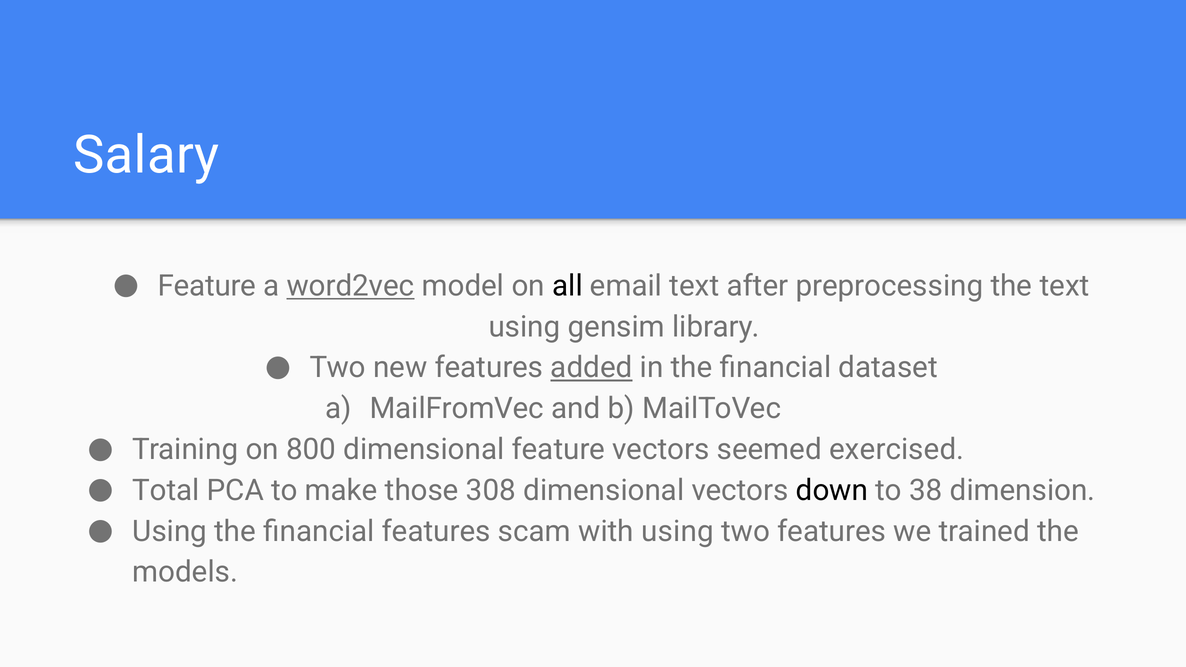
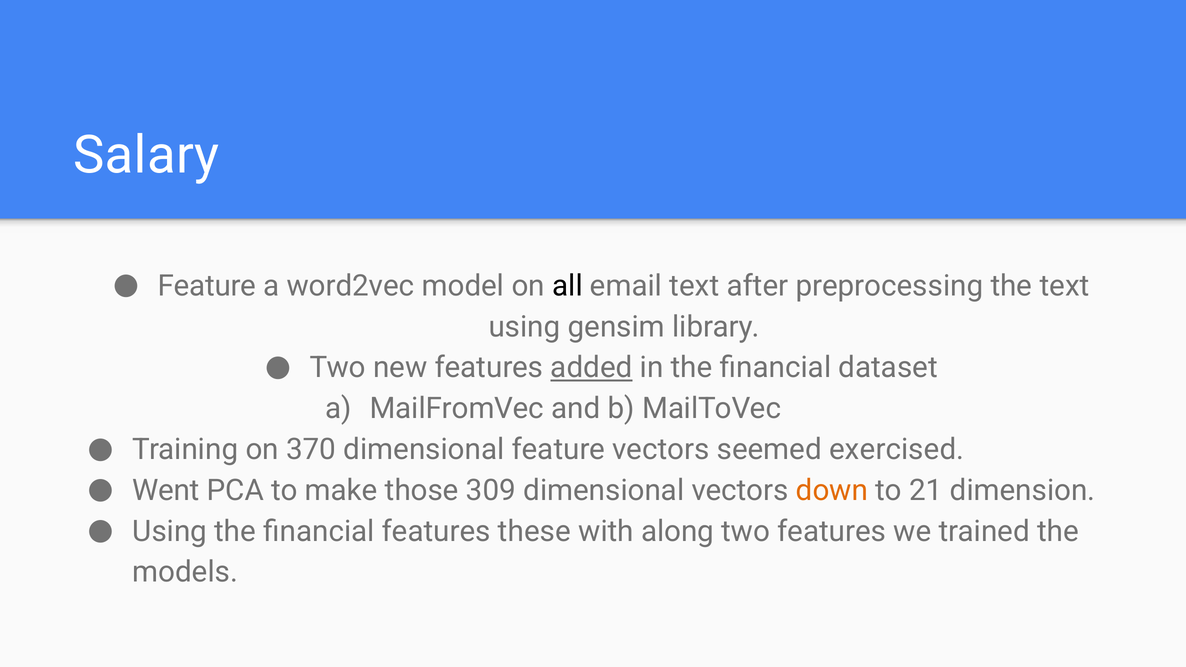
word2vec underline: present -> none
800: 800 -> 370
Total: Total -> Went
308: 308 -> 309
down colour: black -> orange
38: 38 -> 21
scam: scam -> these
with using: using -> along
